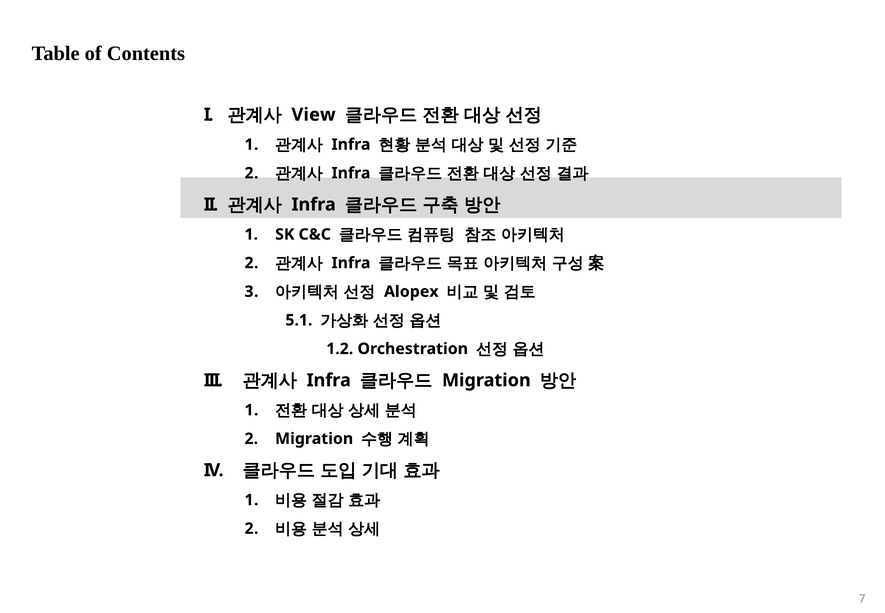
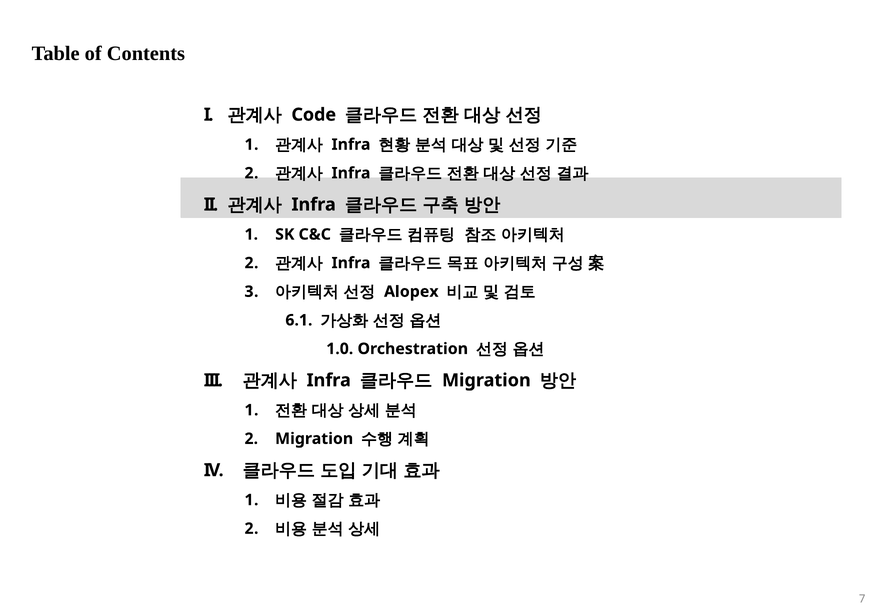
View: View -> Code
5.1: 5.1 -> 6.1
1.2: 1.2 -> 1.0
